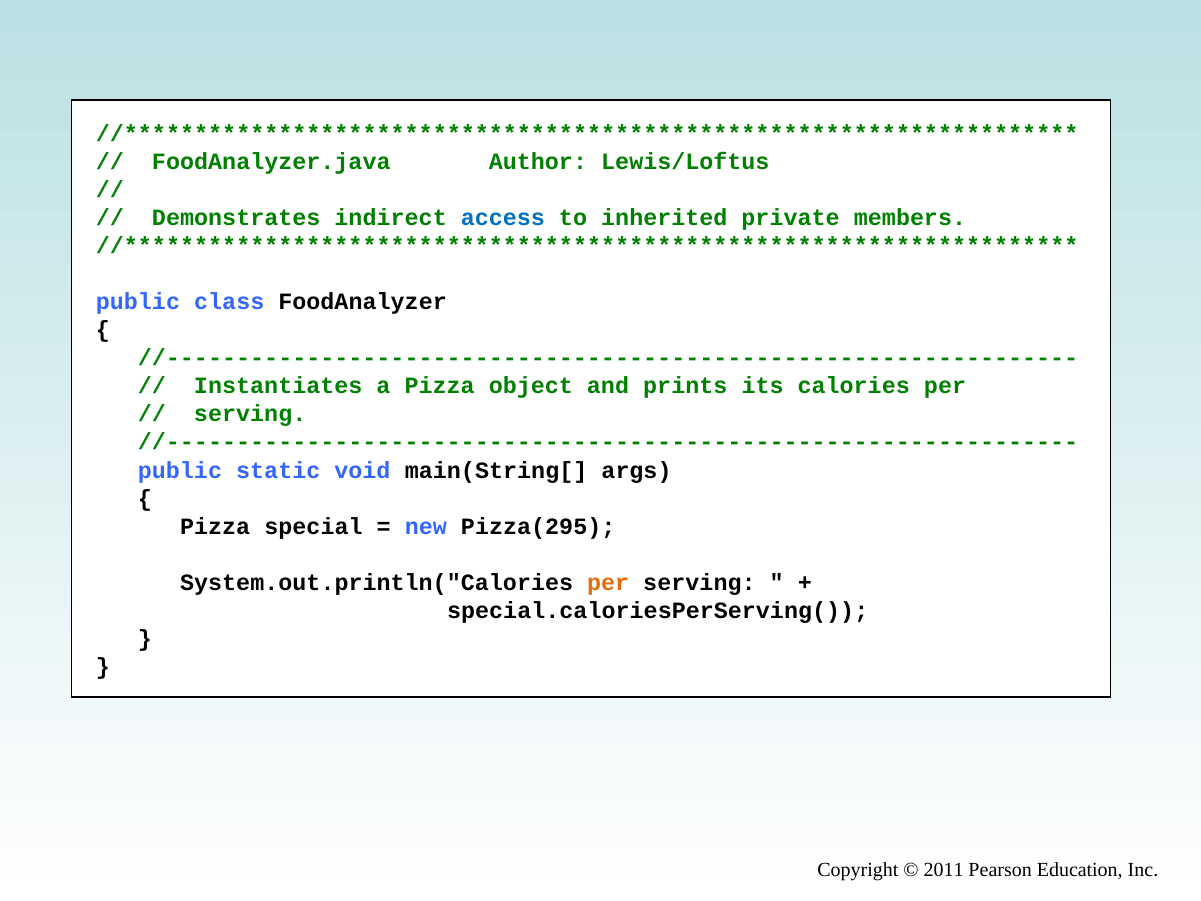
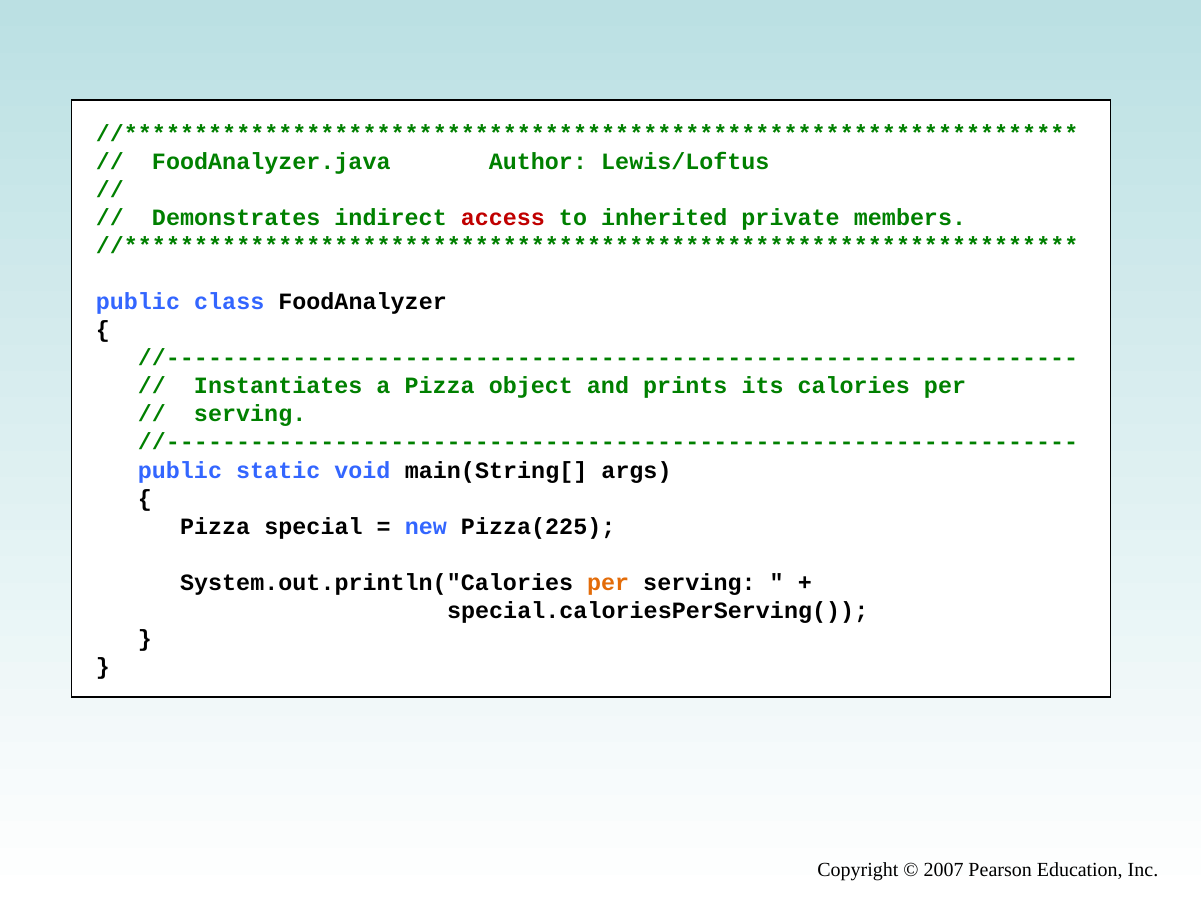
access colour: blue -> red
Pizza(295: Pizza(295 -> Pizza(225
2011: 2011 -> 2007
